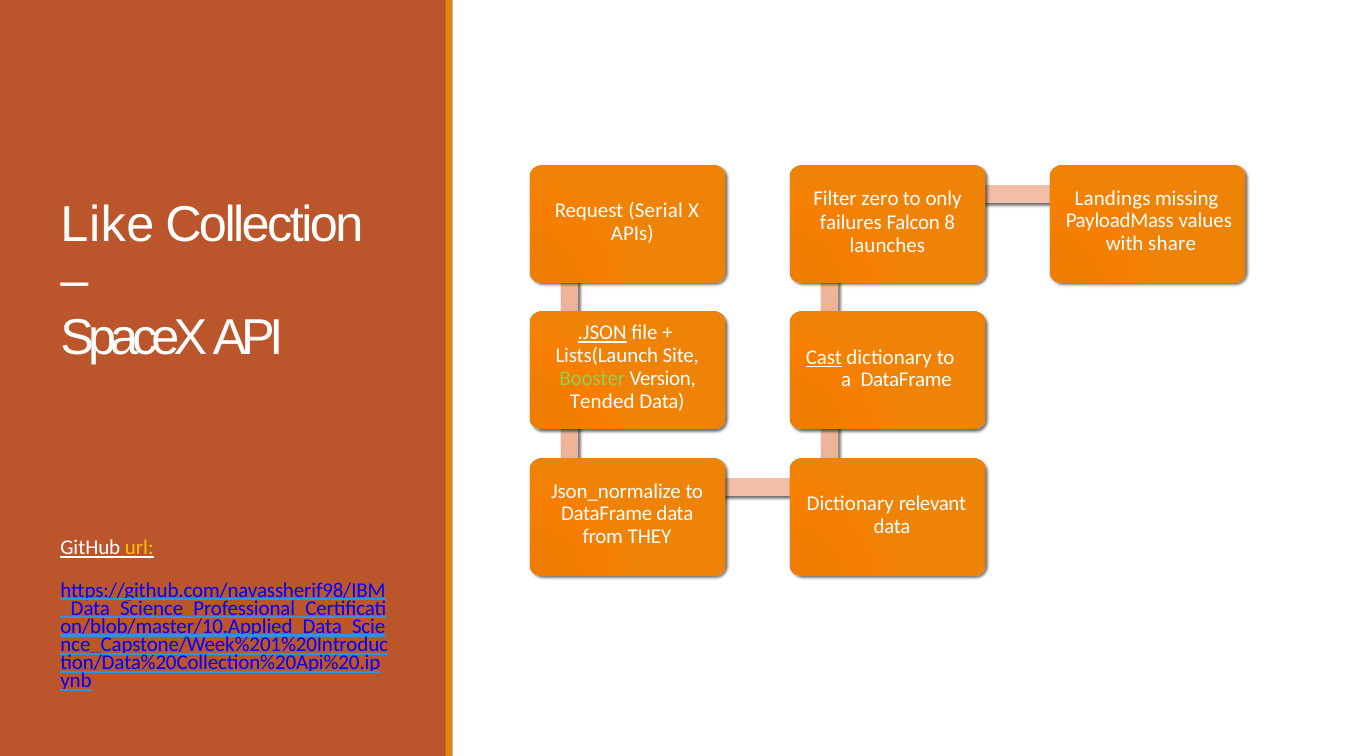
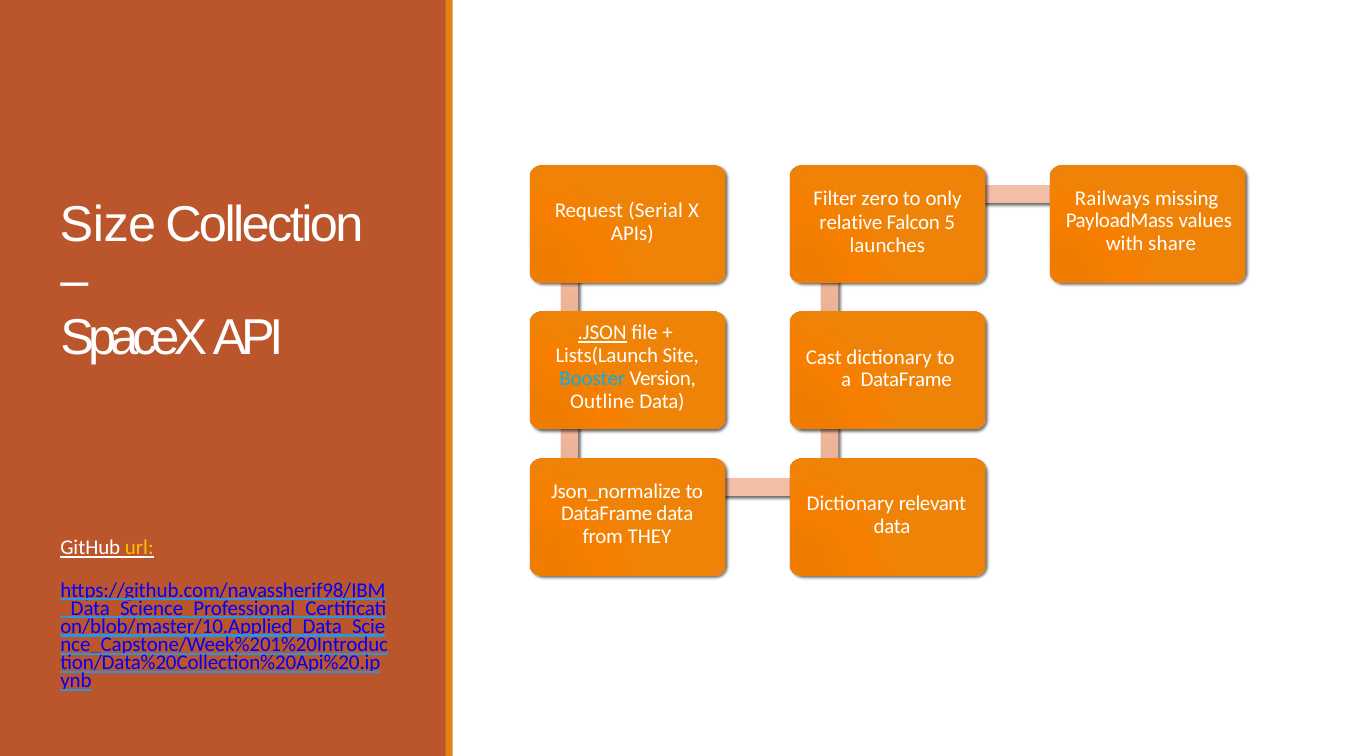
Landings: Landings -> Railways
Like: Like -> Size
failures: failures -> relative
8: 8 -> 5
Cast underline: present -> none
Booster colour: light green -> light blue
Tended: Tended -> Outline
